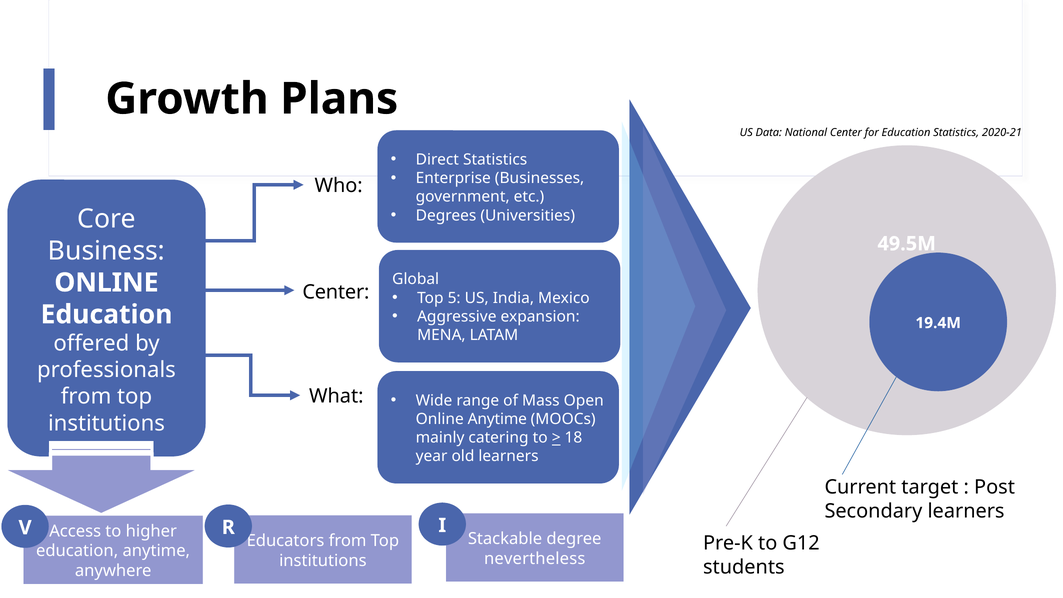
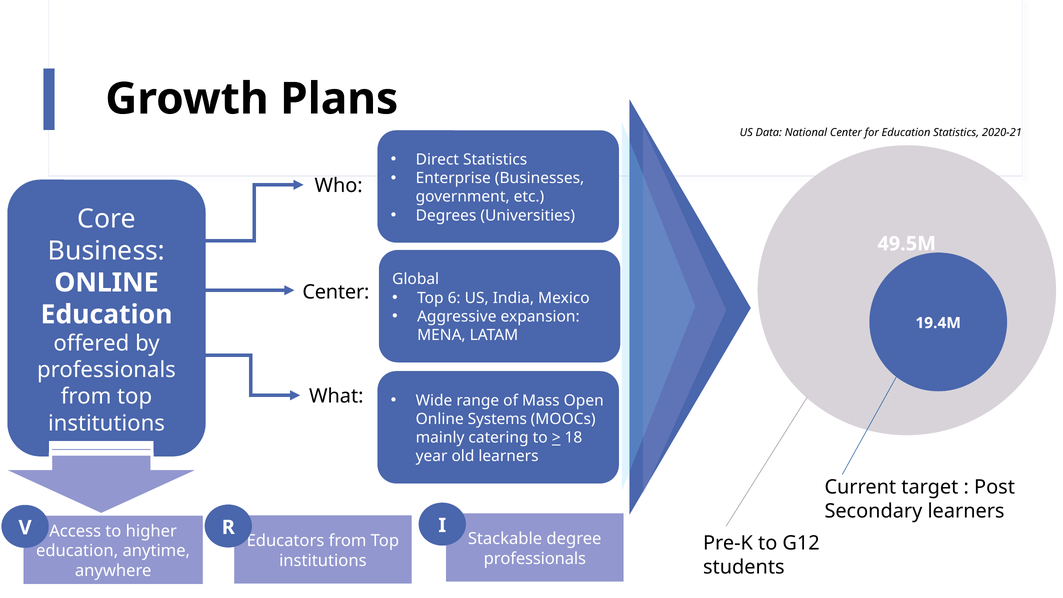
5: 5 -> 6
Online Anytime: Anytime -> Systems
nevertheless at (535, 559): nevertheless -> professionals
